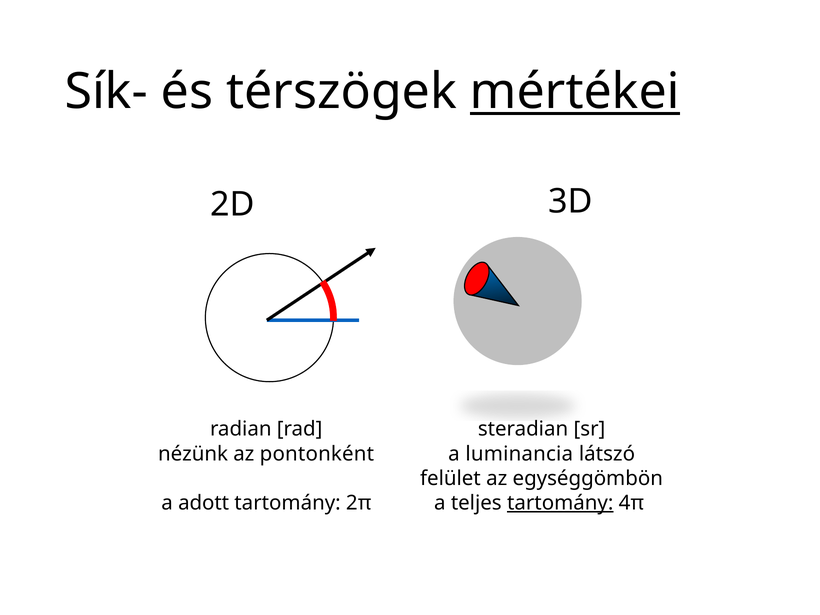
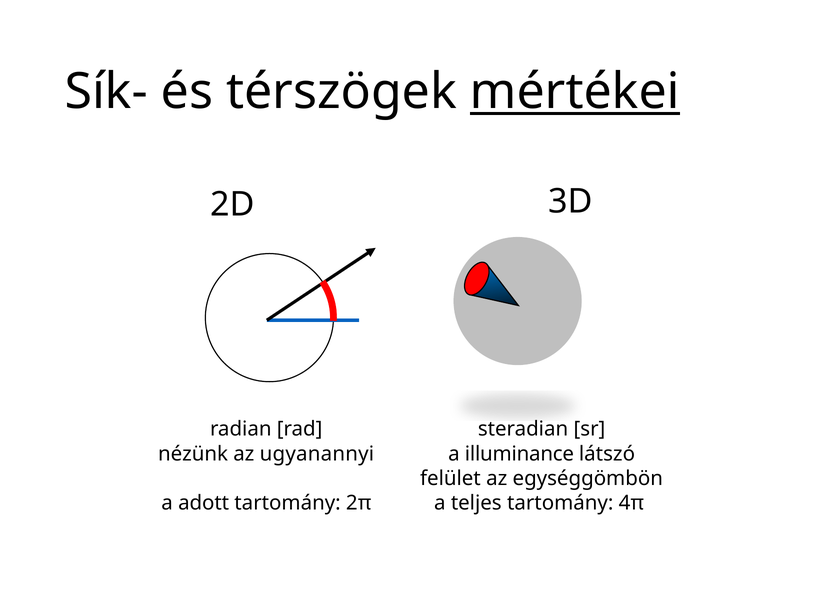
pontonként: pontonként -> ugyanannyi
luminancia: luminancia -> illuminance
tartomány at (560, 503) underline: present -> none
